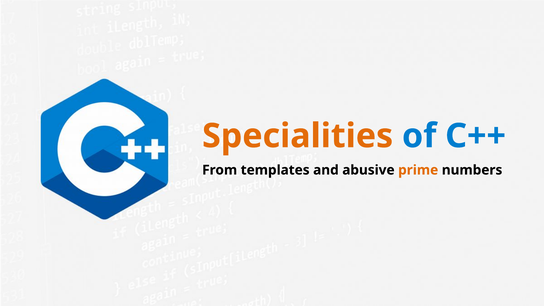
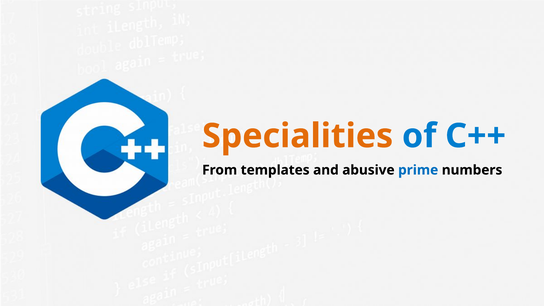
prime colour: orange -> blue
